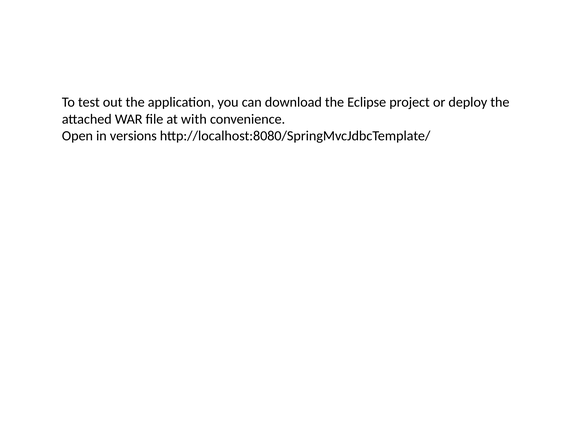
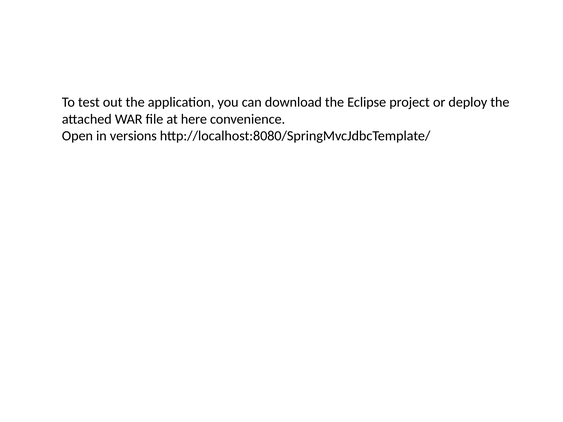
with: with -> here
